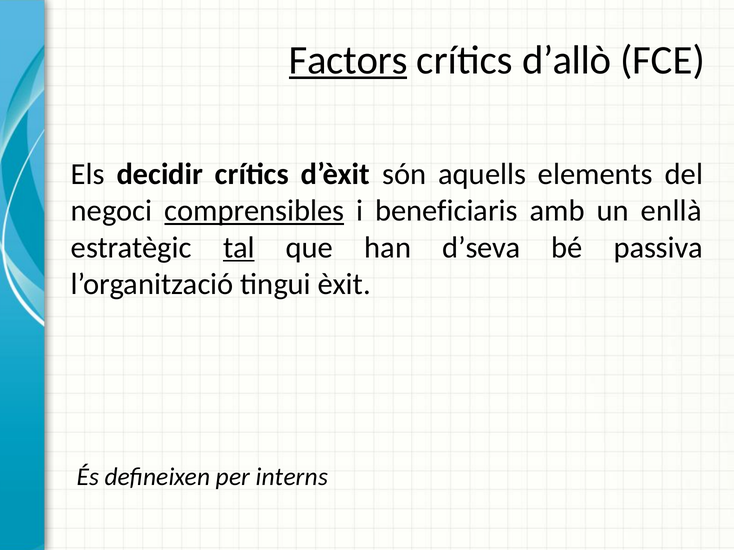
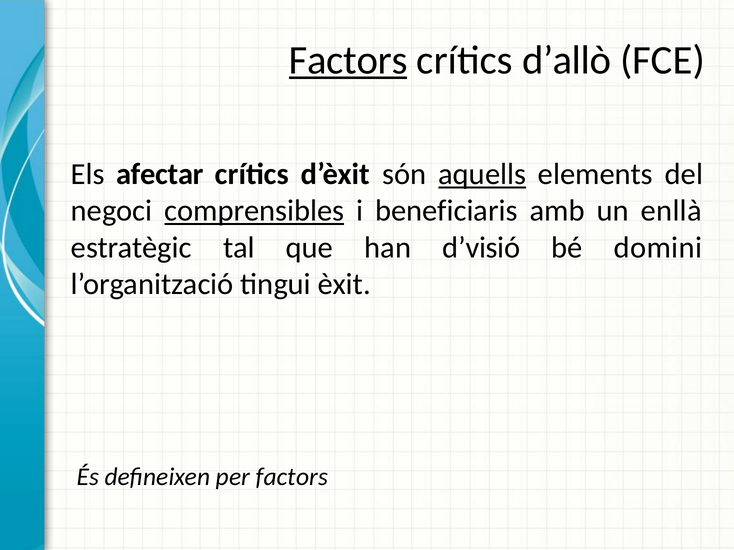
decidir: decidir -> afectar
aquells underline: none -> present
tal underline: present -> none
d’seva: d’seva -> d’visió
passiva: passiva -> domini
per interns: interns -> factors
